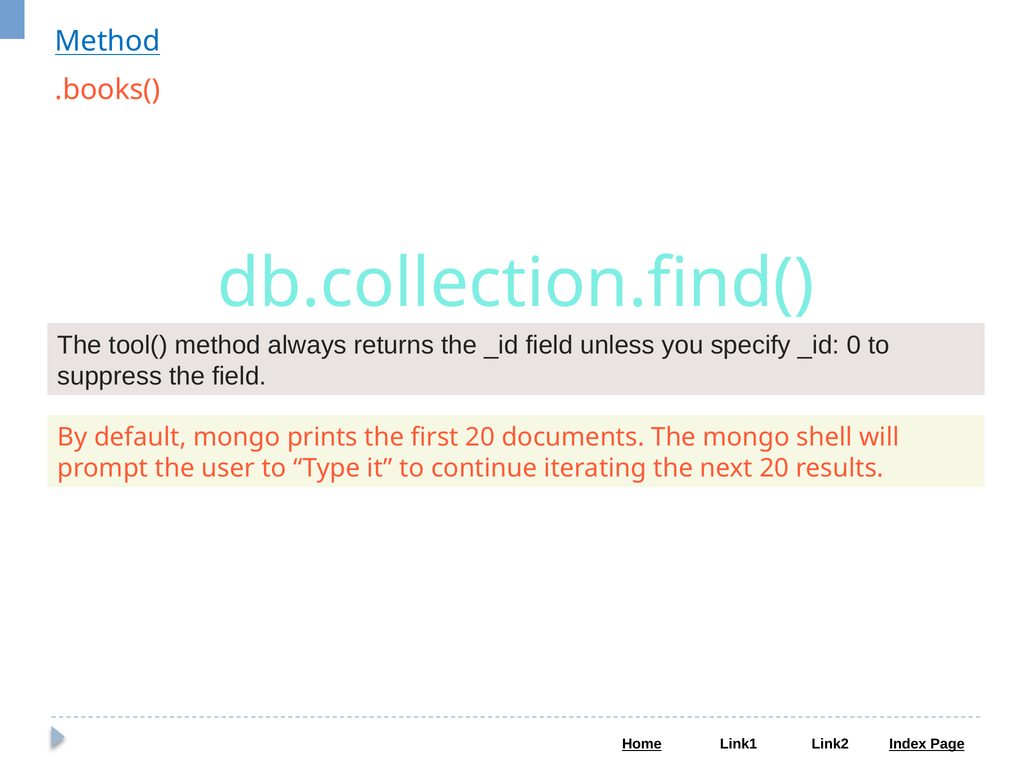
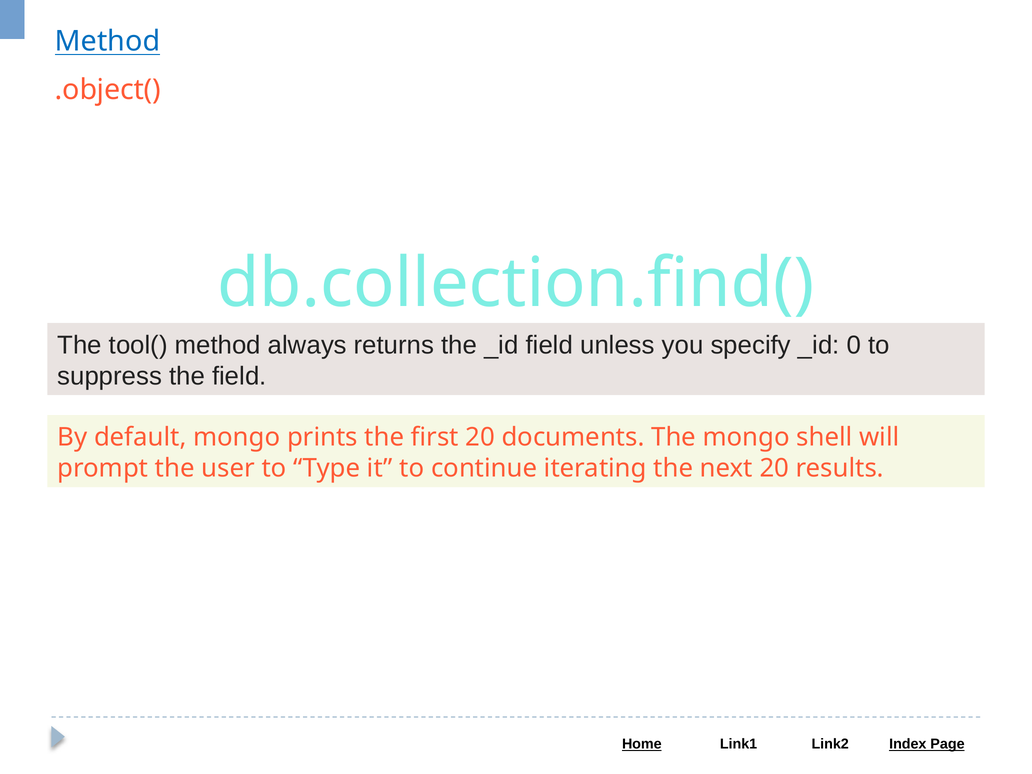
.books(: .books( -> .object(
